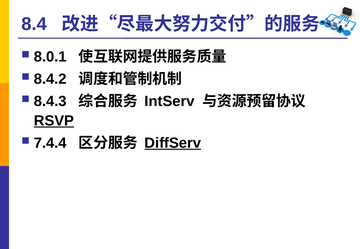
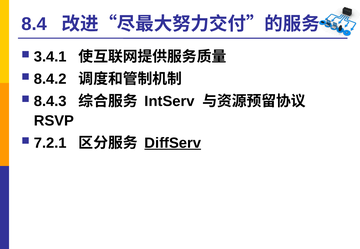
8.0.1: 8.0.1 -> 3.4.1
RSVP underline: present -> none
7.4.4: 7.4.4 -> 7.2.1
